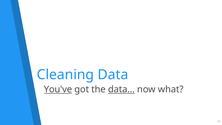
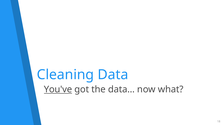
data… underline: present -> none
